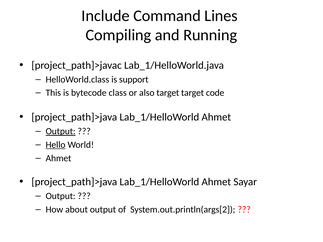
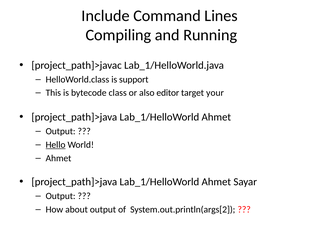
also target: target -> editor
code: code -> your
Output at (61, 131) underline: present -> none
